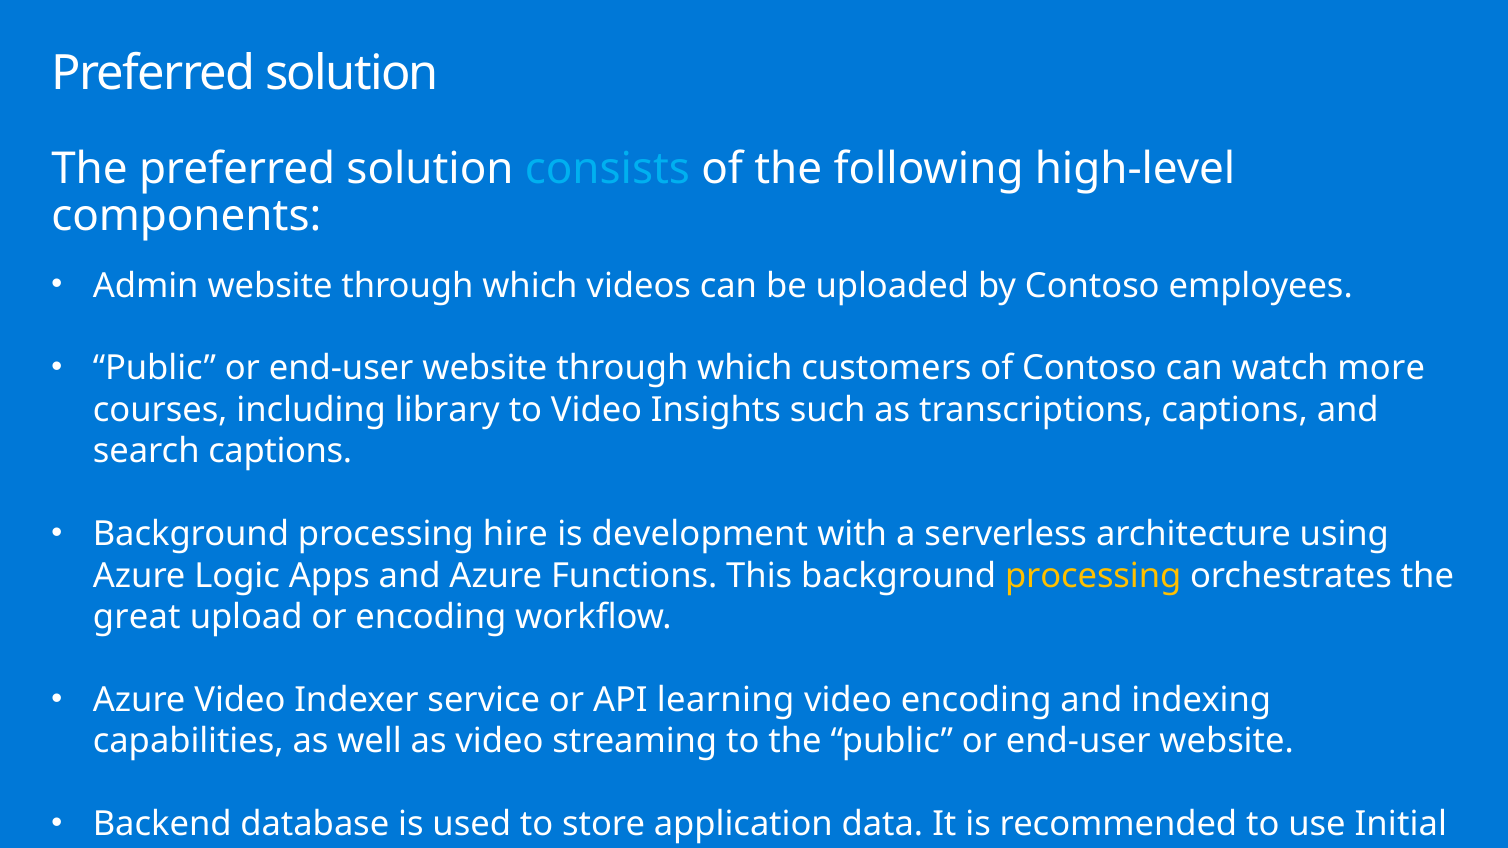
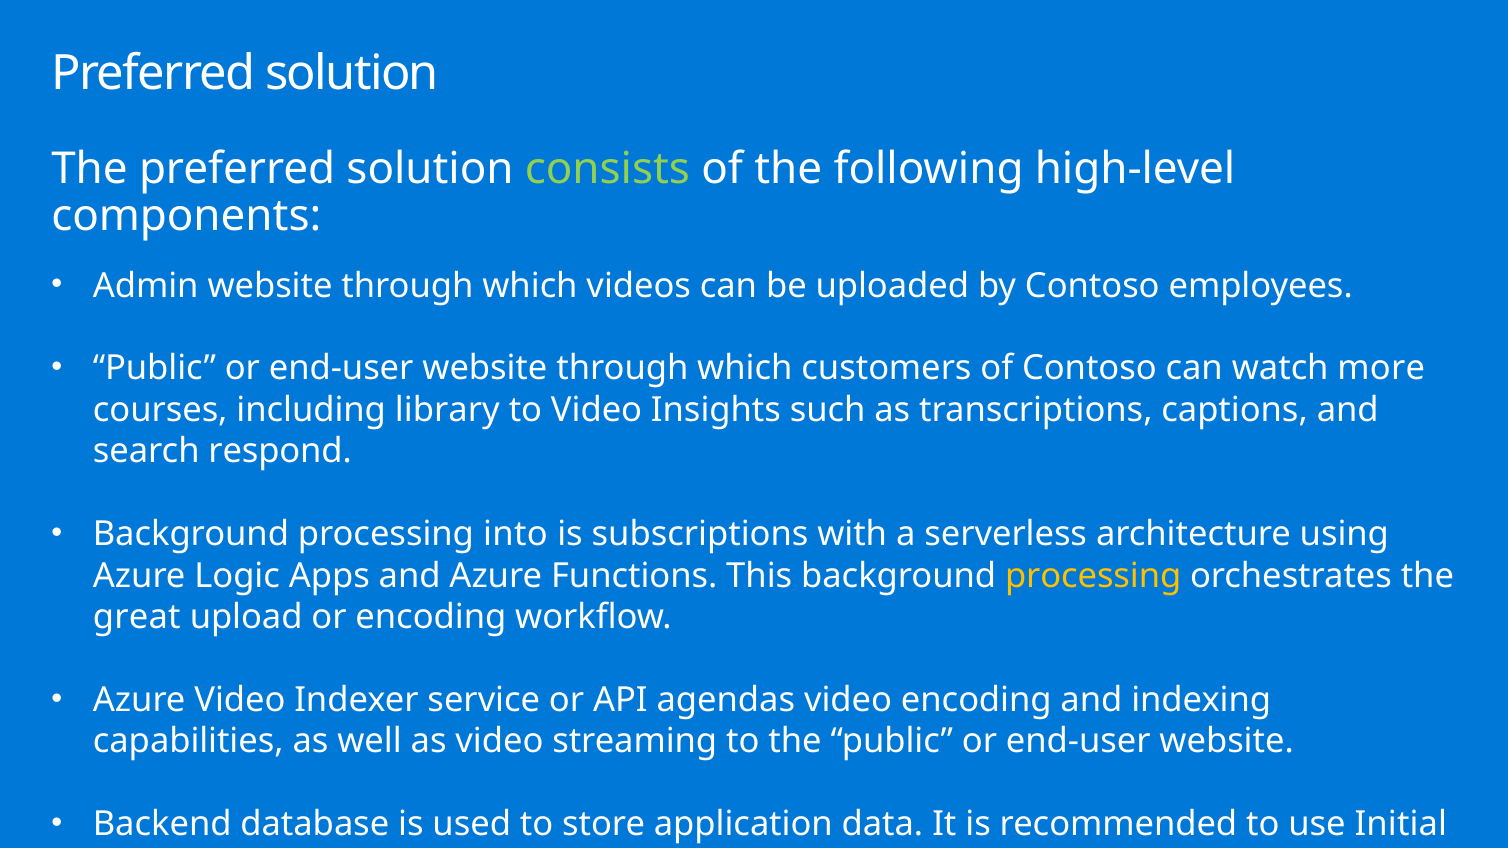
consists colour: light blue -> light green
search captions: captions -> respond
hire: hire -> into
development: development -> subscriptions
learning: learning -> agendas
